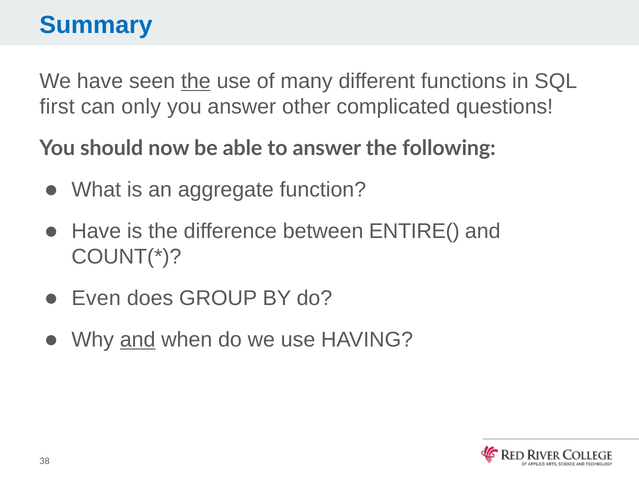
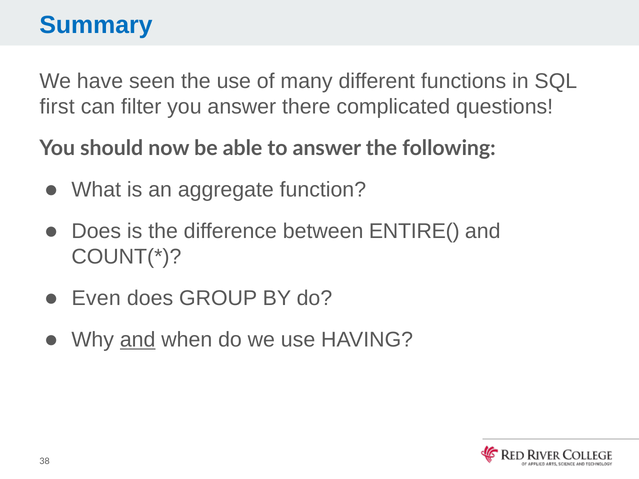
the at (196, 81) underline: present -> none
only: only -> filter
other: other -> there
Have at (96, 231): Have -> Does
